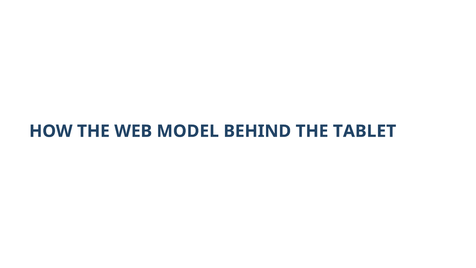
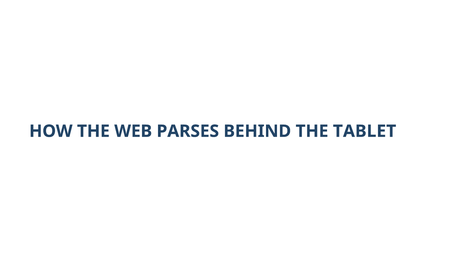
MODEL: MODEL -> PARSES
